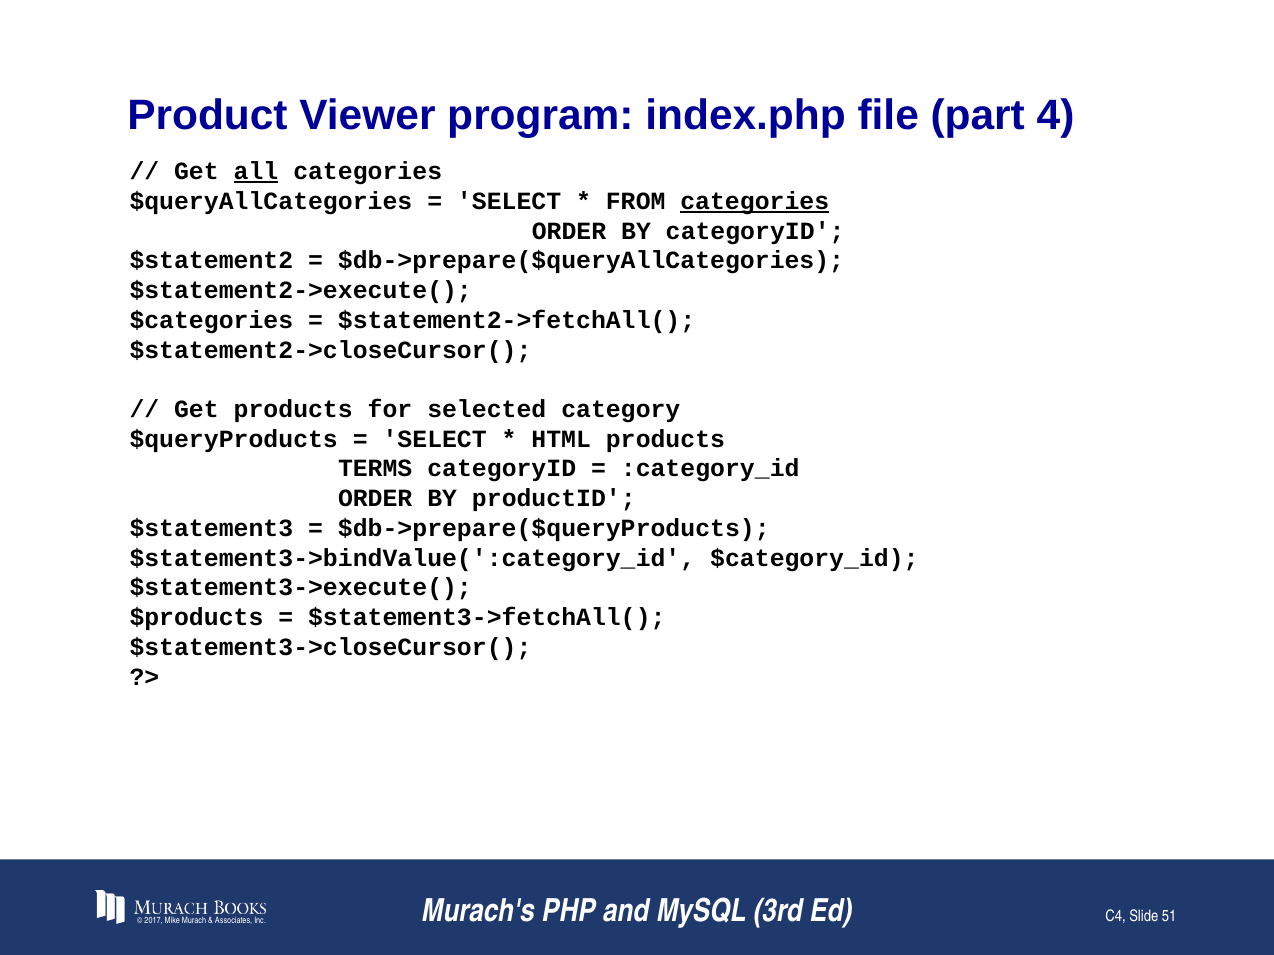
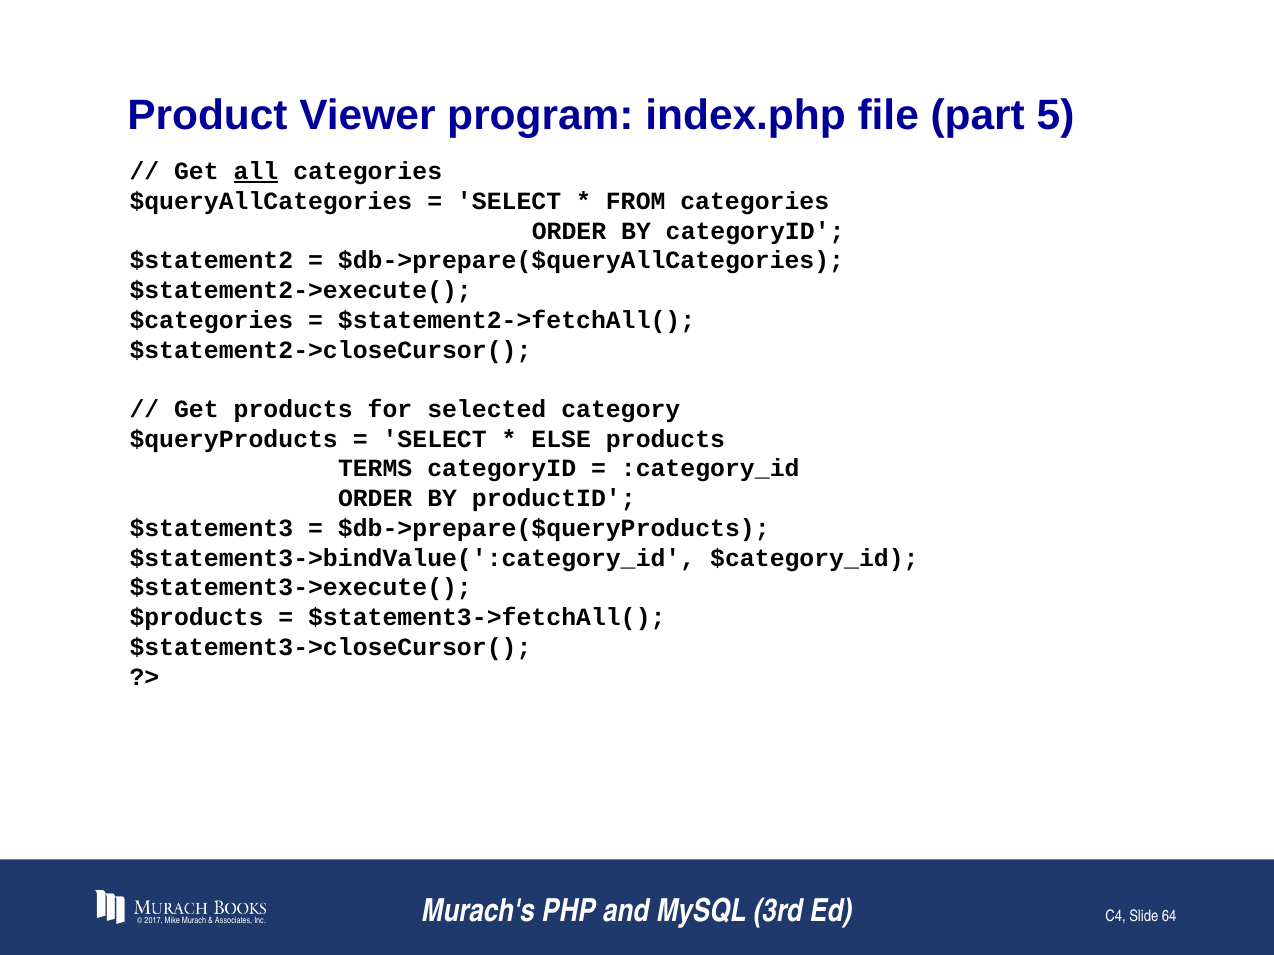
4: 4 -> 5
categories at (755, 201) underline: present -> none
HTML: HTML -> ELSE
51: 51 -> 64
